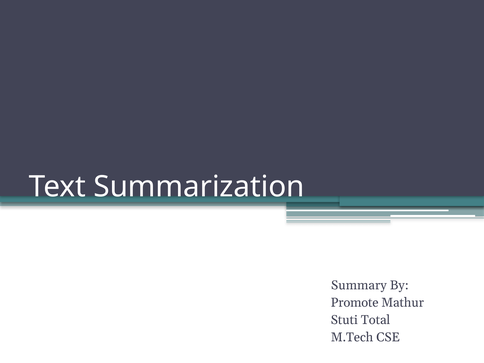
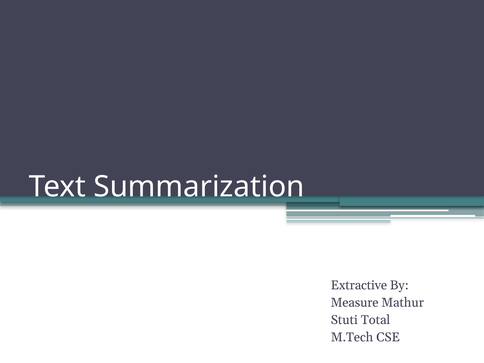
Summary: Summary -> Extractive
Promote: Promote -> Measure
